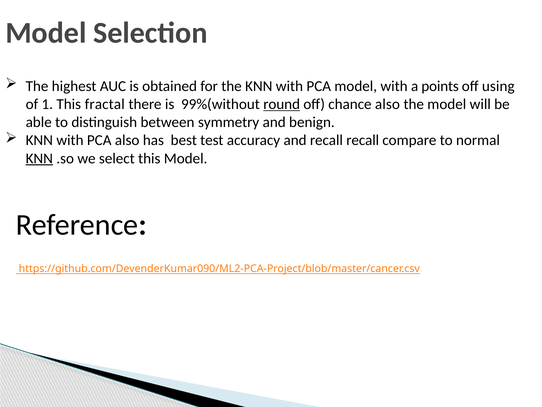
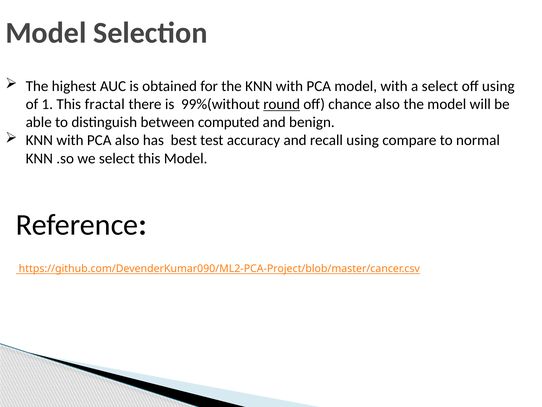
a points: points -> select
symmetry: symmetry -> computed
recall recall: recall -> using
KNN at (39, 158) underline: present -> none
